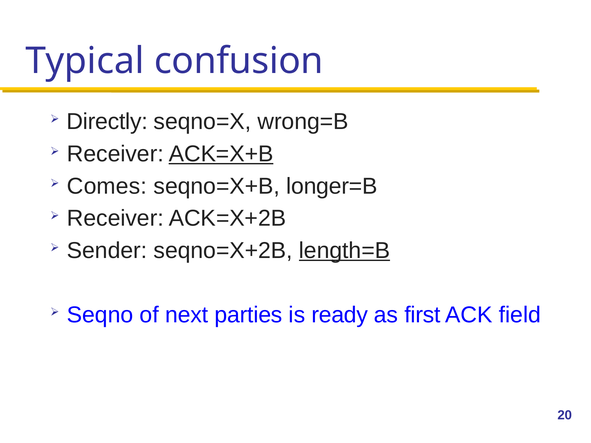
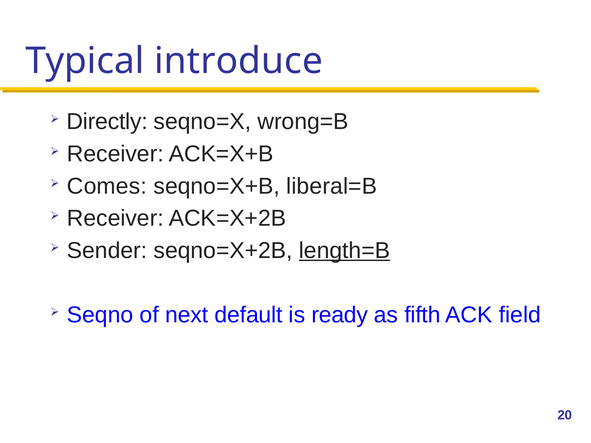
confusion: confusion -> introduce
ACK=X+B underline: present -> none
longer=B: longer=B -> liberal=B
parties: parties -> default
first: first -> fifth
